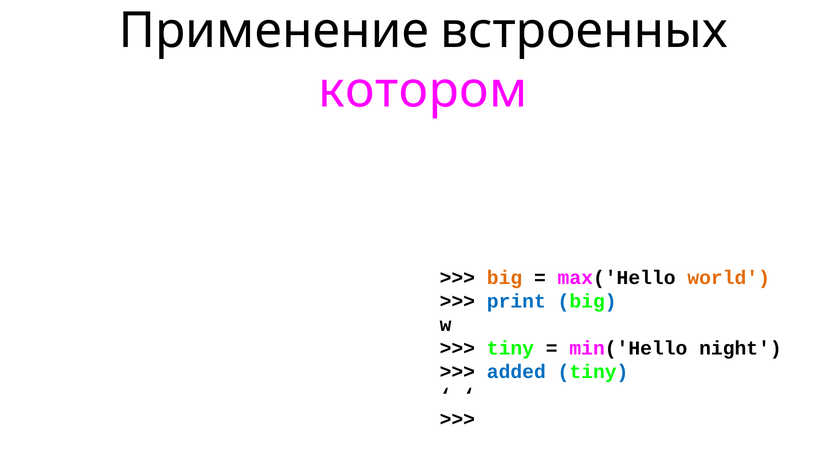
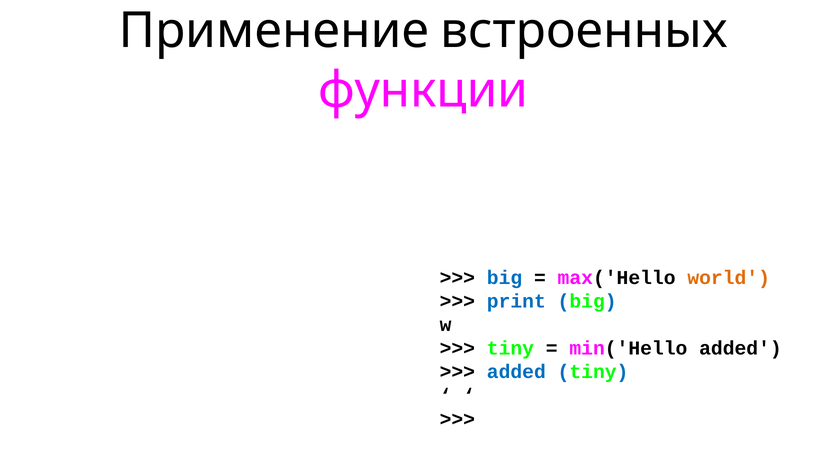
котором: котором -> функции
big at (505, 277) colour: orange -> blue
min('Hello night: night -> added
